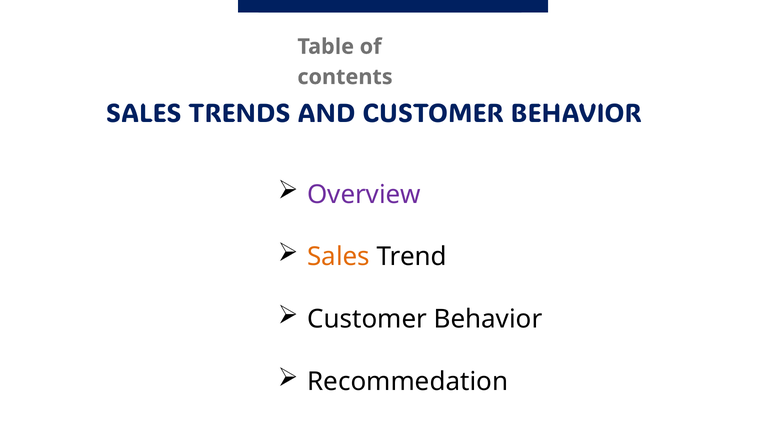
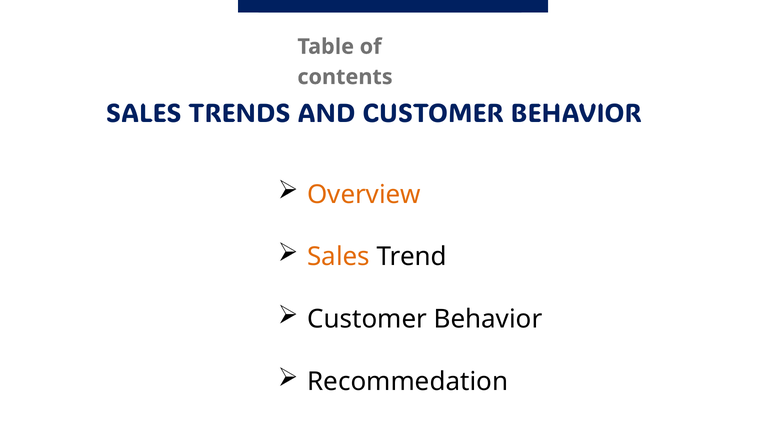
Overview colour: purple -> orange
